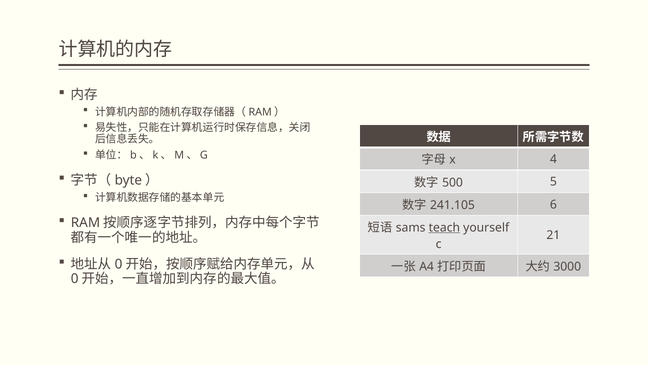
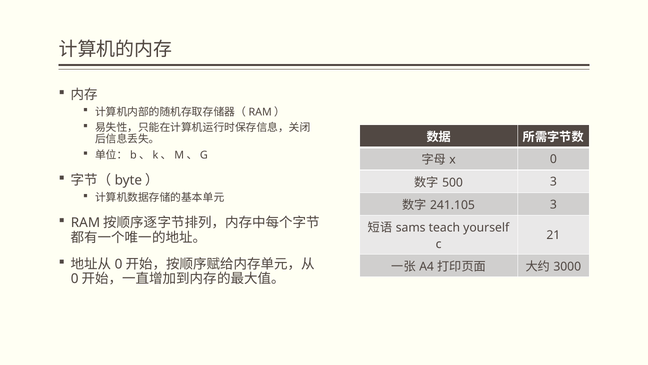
4 at (553, 159): 4 -> 0
5 at (553, 182): 5 -> 3
6 at (553, 204): 6 -> 3
teach underline: present -> none
